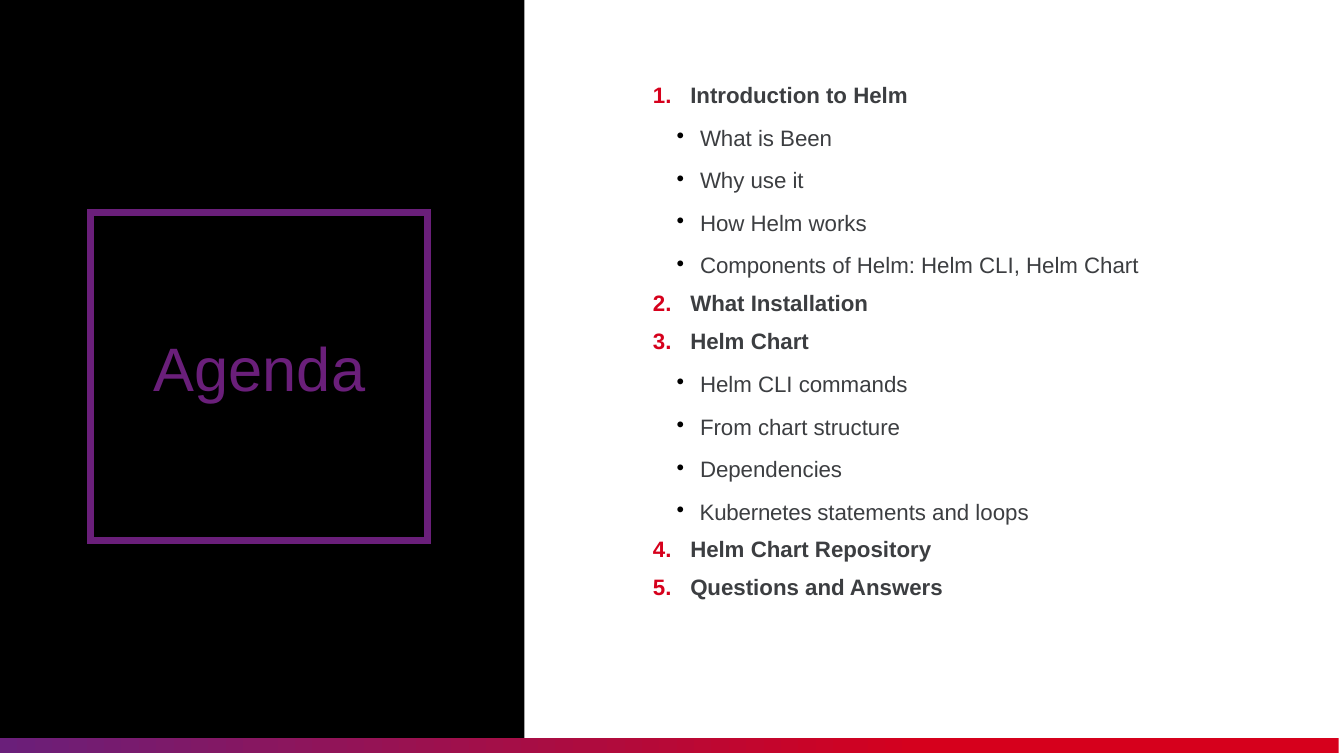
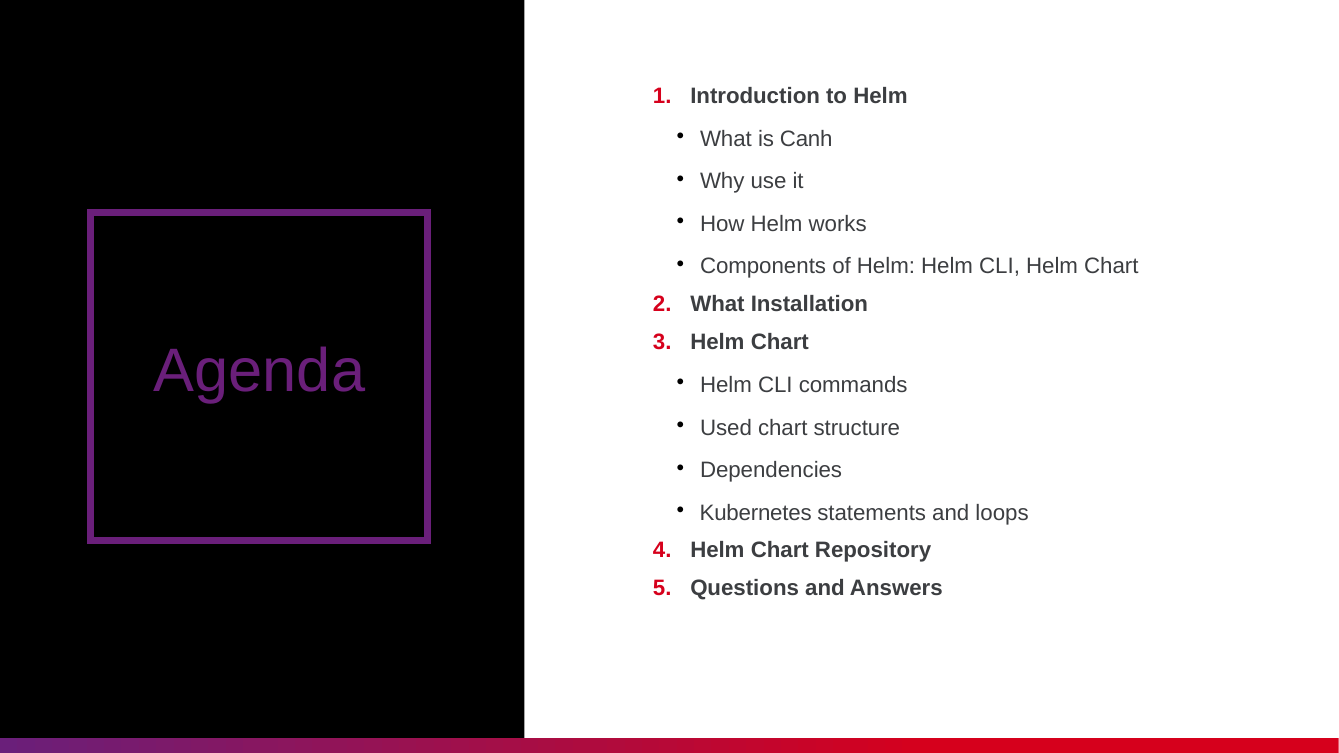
Been: Been -> Canh
From: From -> Used
